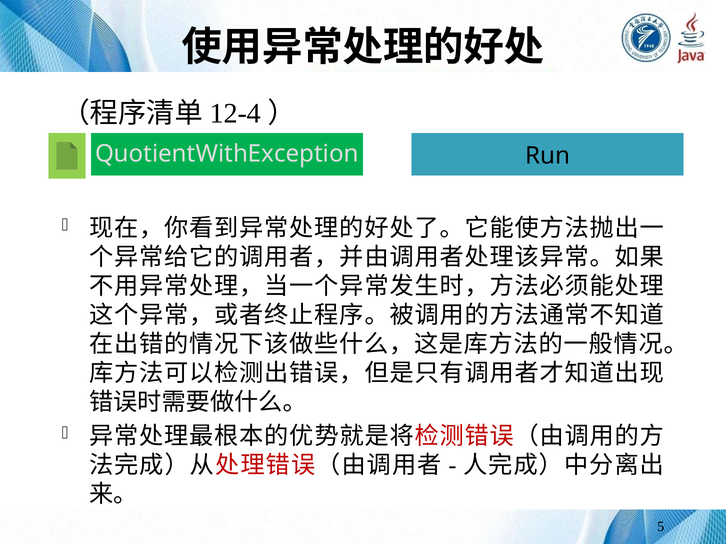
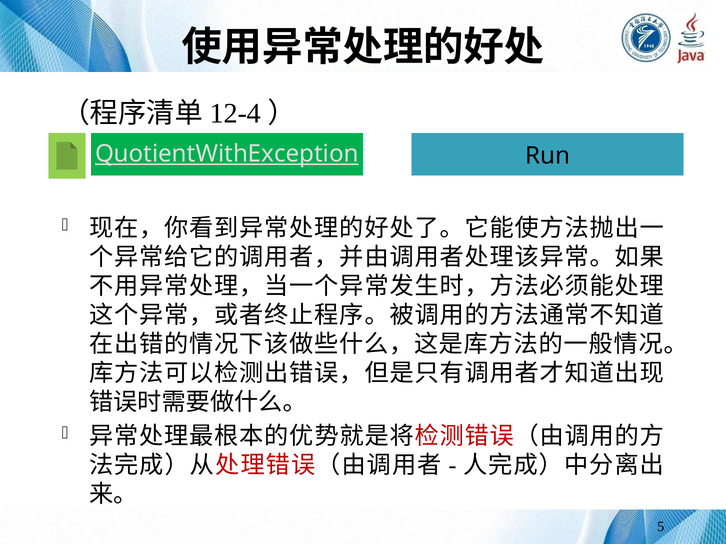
QuotientWithException underline: none -> present
